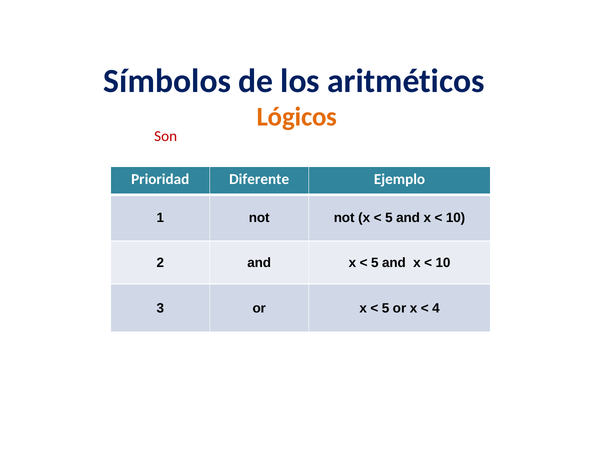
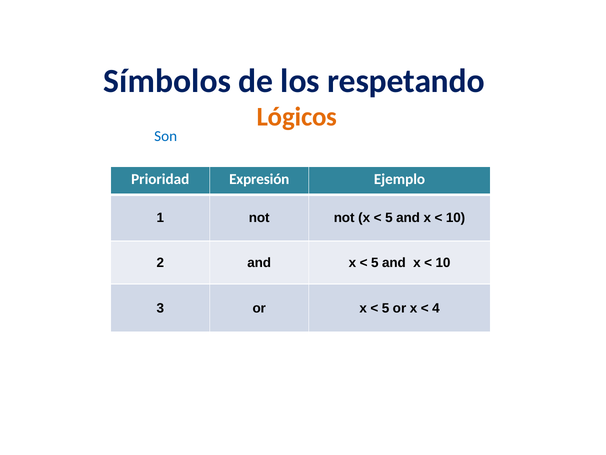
aritméticos: aritméticos -> respetando
Son colour: red -> blue
Diferente: Diferente -> Expresión
